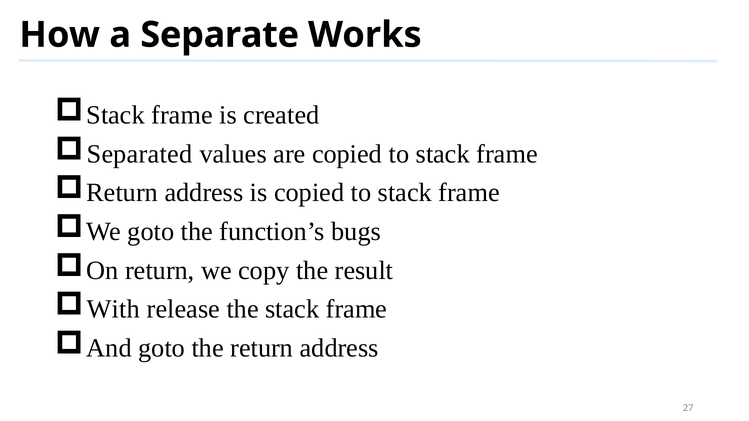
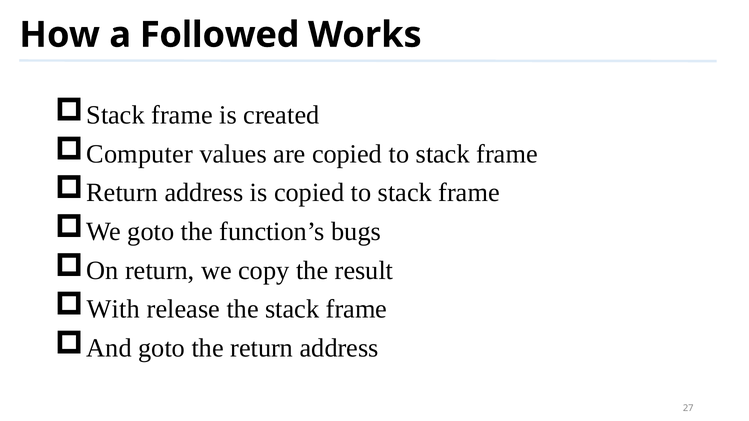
Separate: Separate -> Followed
Separated: Separated -> Computer
